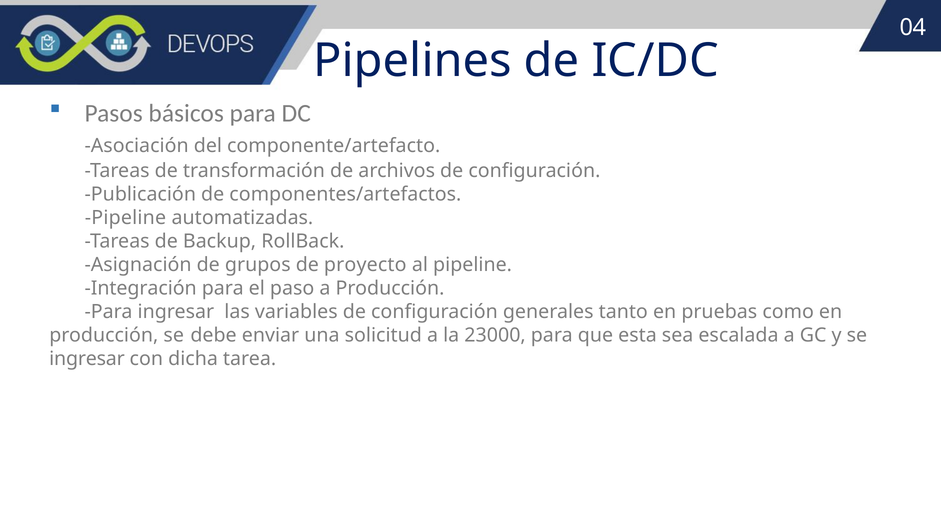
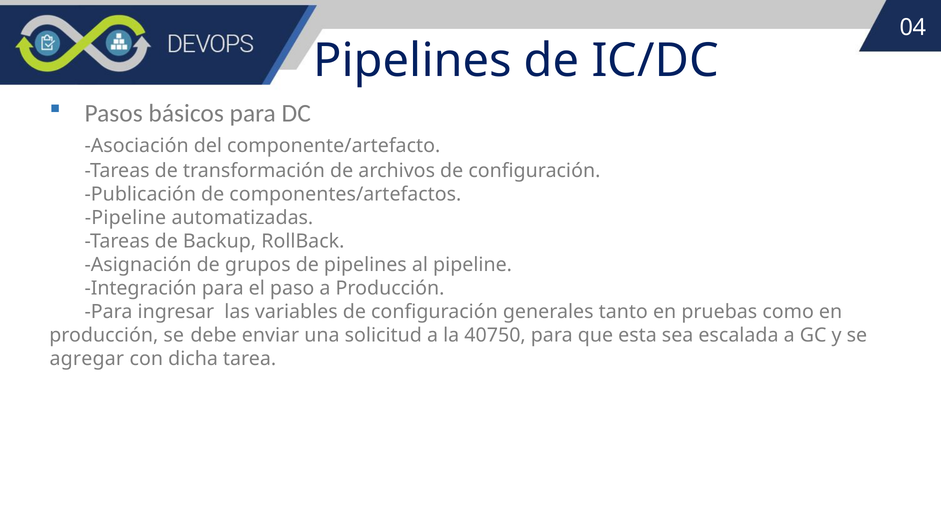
de proyecto: proyecto -> pipelines
23000: 23000 -> 40750
ingresar at (87, 359): ingresar -> agregar
